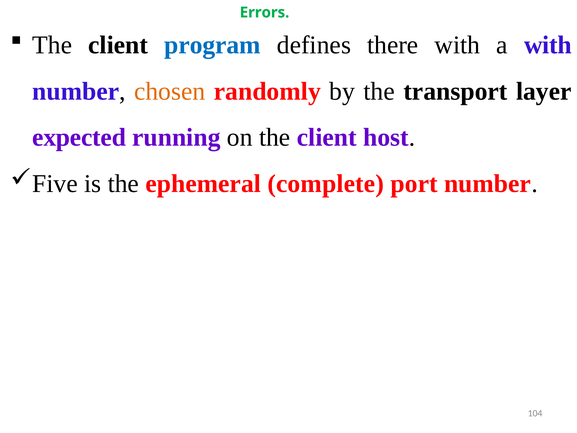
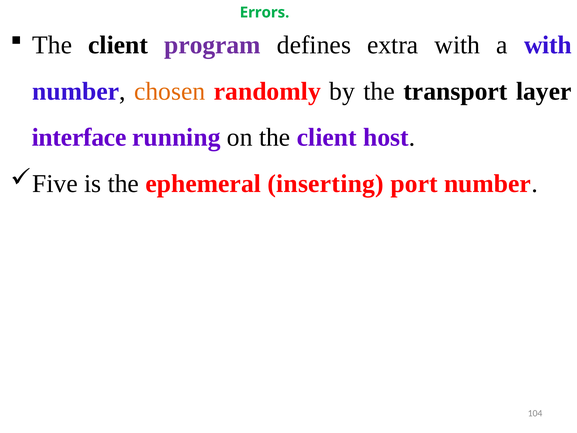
program colour: blue -> purple
there: there -> extra
expected: expected -> interface
complete: complete -> inserting
